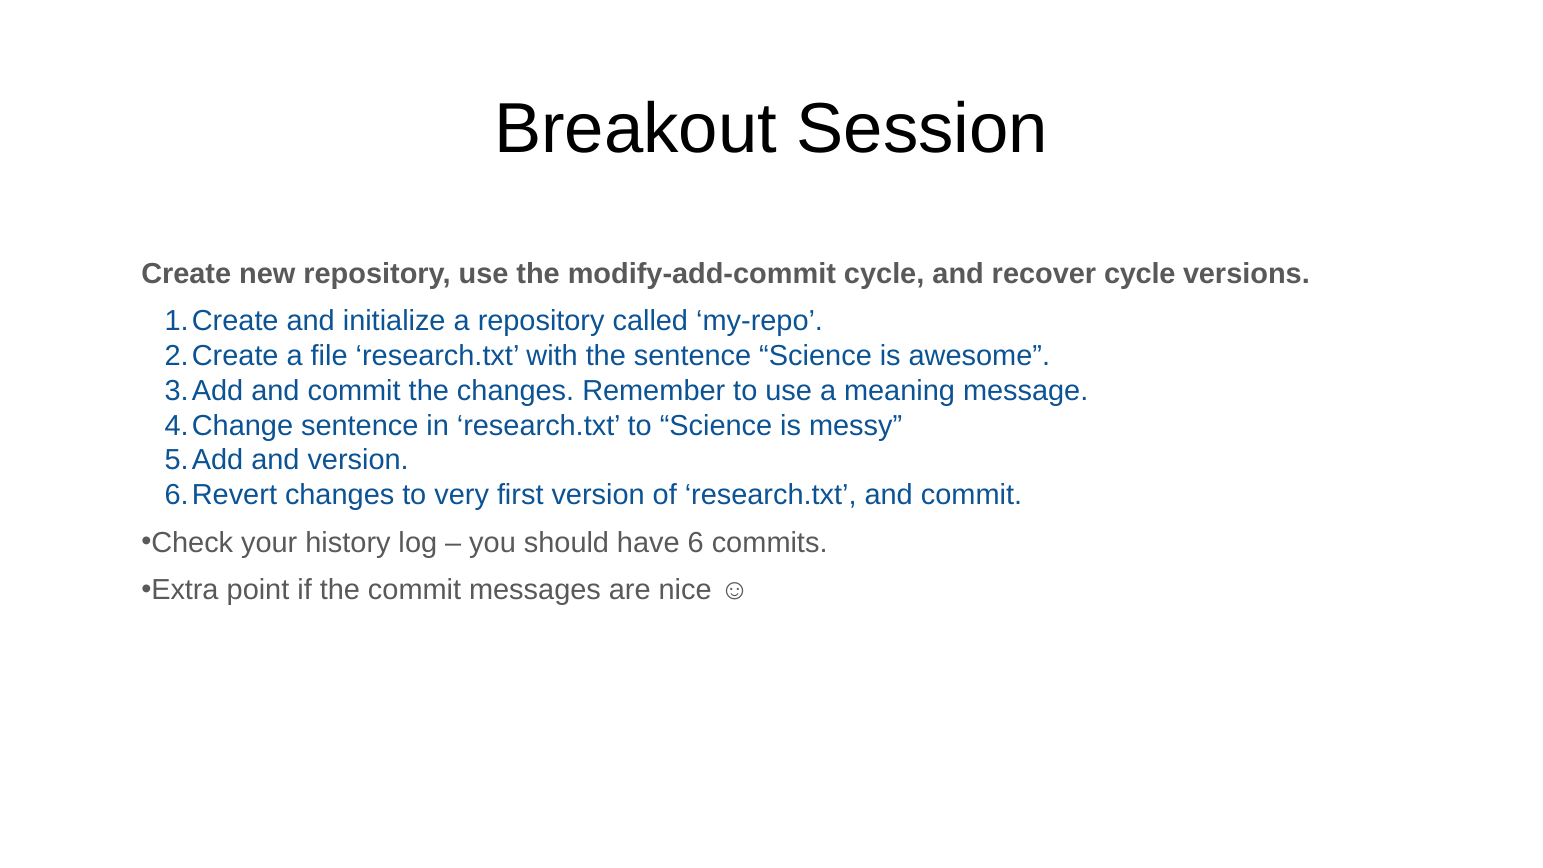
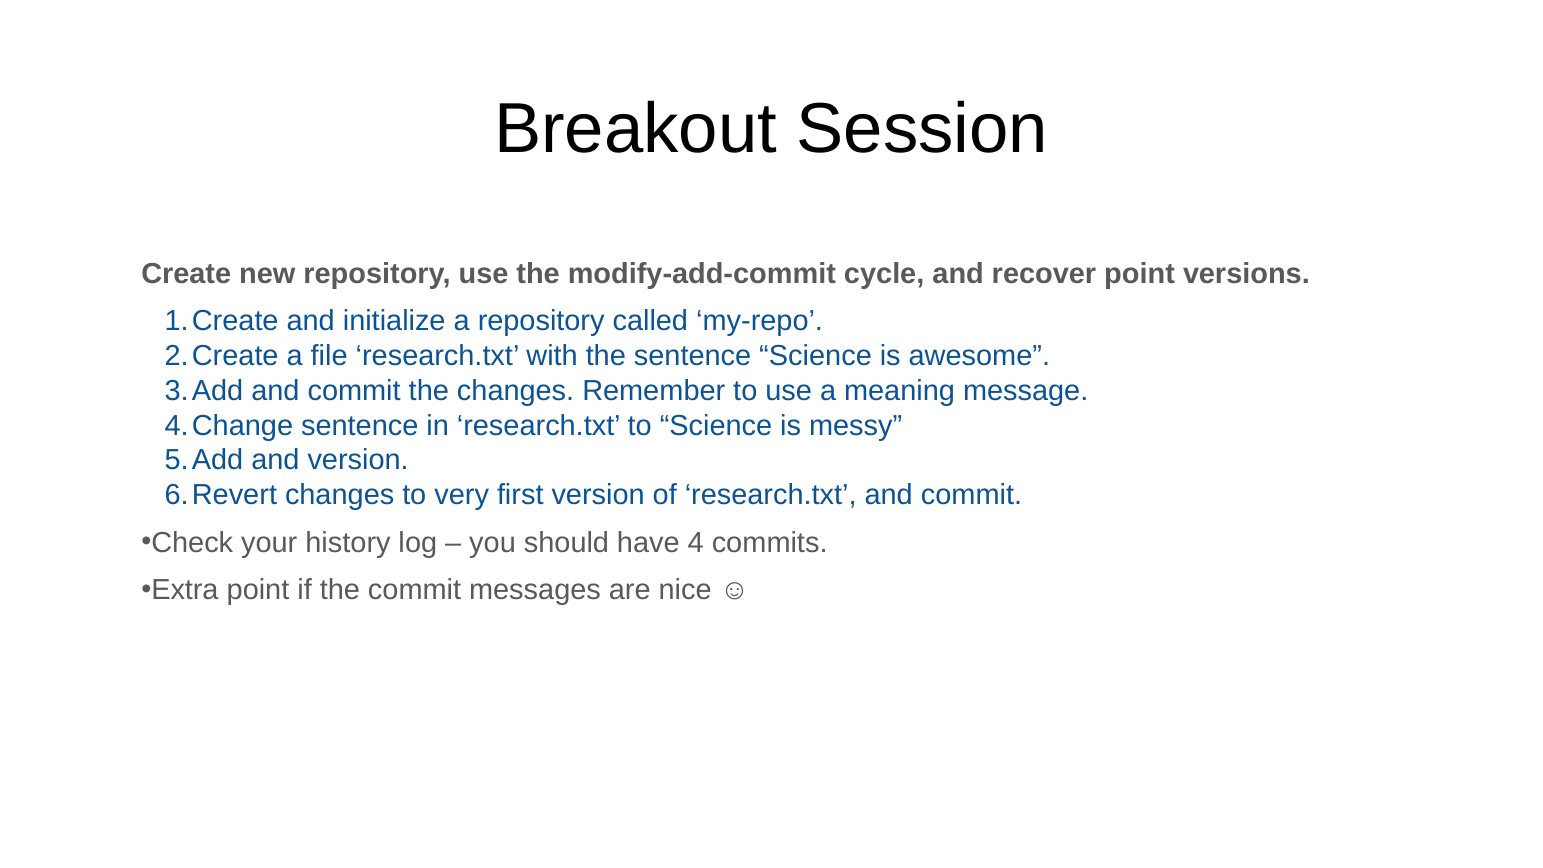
recover cycle: cycle -> point
6: 6 -> 4
